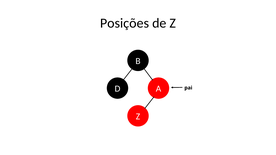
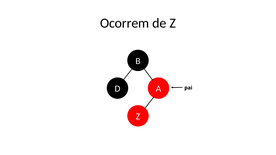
Posições: Posições -> Ocorrem
